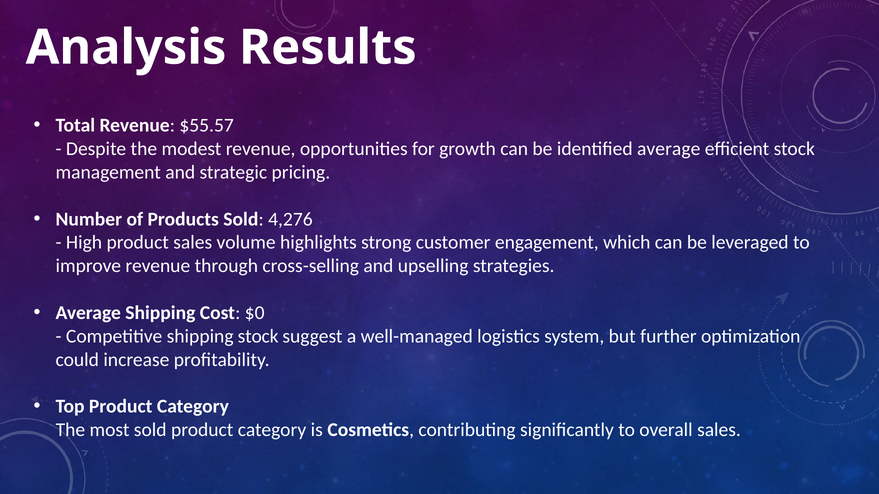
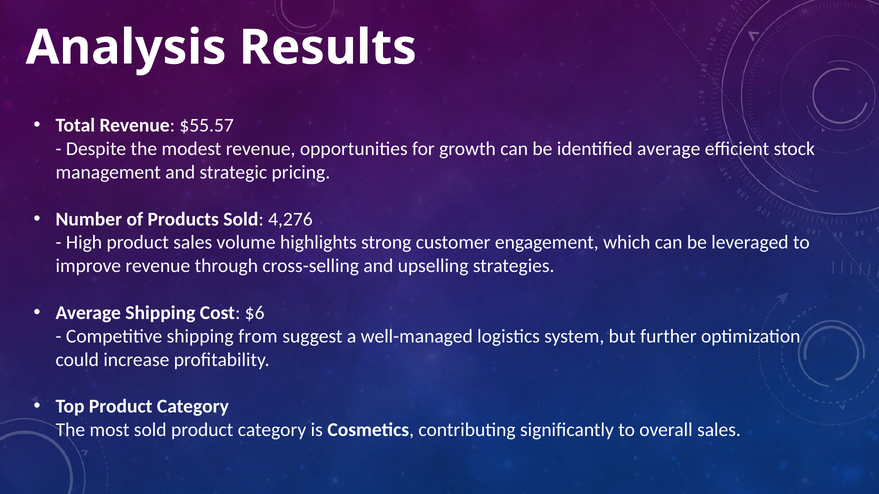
$0: $0 -> $6
shipping stock: stock -> from
